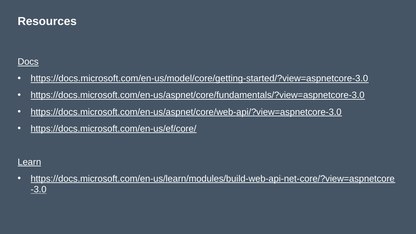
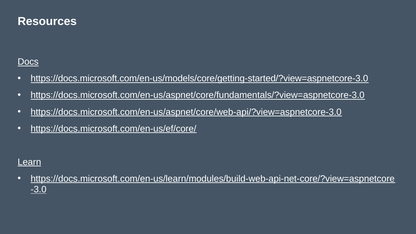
https://docs.microsoft.com/en-us/model/core/getting-started/?view=aspnetcore-3.0: https://docs.microsoft.com/en-us/model/core/getting-started/?view=aspnetcore-3.0 -> https://docs.microsoft.com/en-us/models/core/getting-started/?view=aspnetcore-3.0
